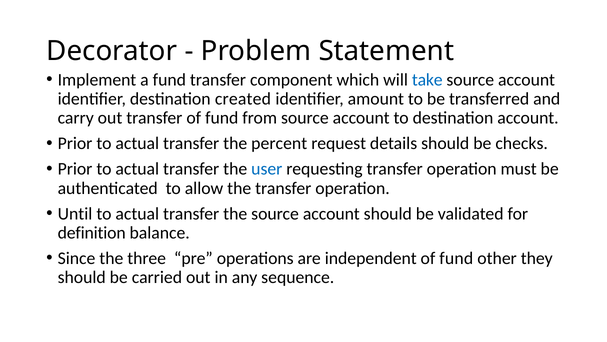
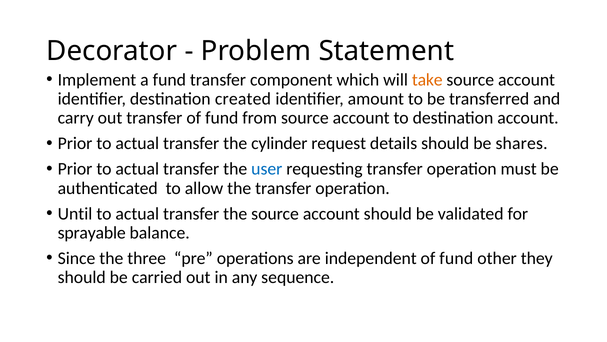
take colour: blue -> orange
percent: percent -> cylinder
checks: checks -> shares
definition: definition -> sprayable
